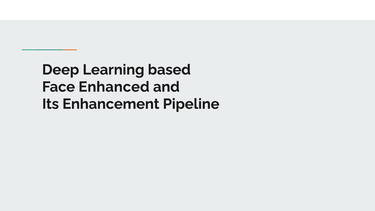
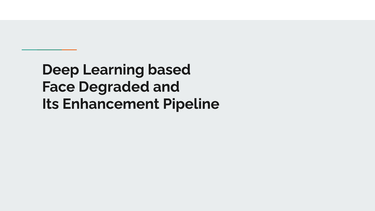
Enhanced: Enhanced -> Degraded
